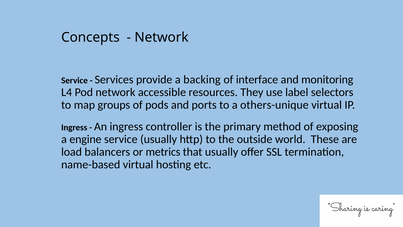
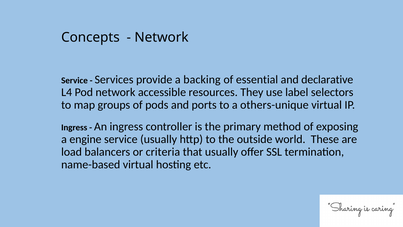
interface: interface -> essential
monitoring: monitoring -> declarative
metrics: metrics -> criteria
